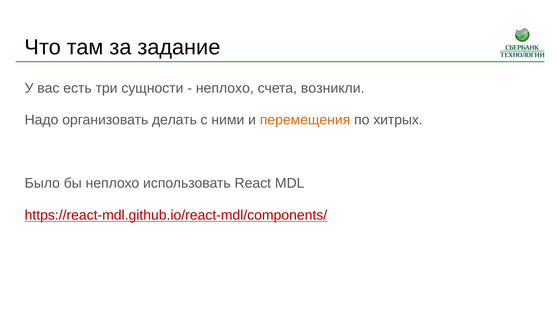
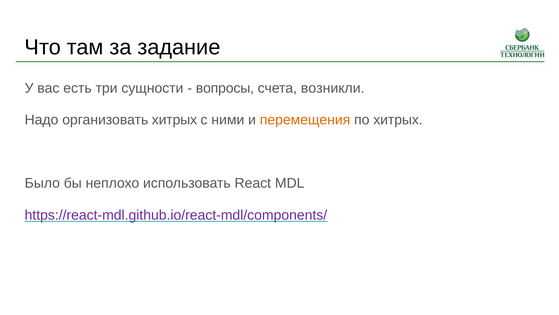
неплохо at (225, 88): неплохо -> вопросы
организовать делать: делать -> хитрых
https://react-mdl.github.io/react-mdl/components/ colour: red -> purple
